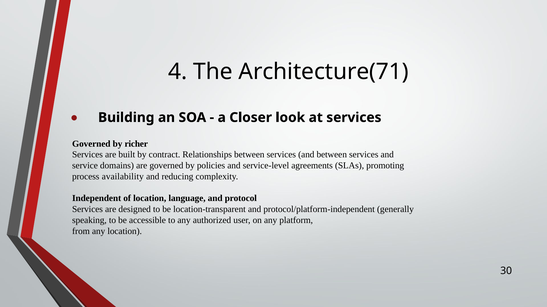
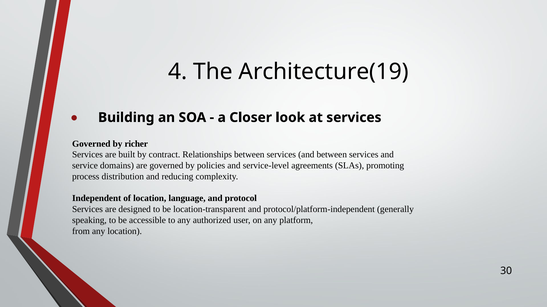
Architecture(71: Architecture(71 -> Architecture(19
availability: availability -> distribution
